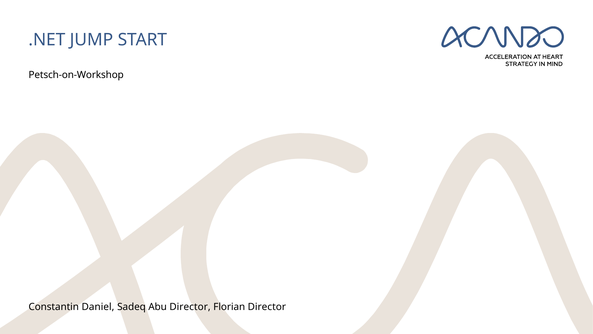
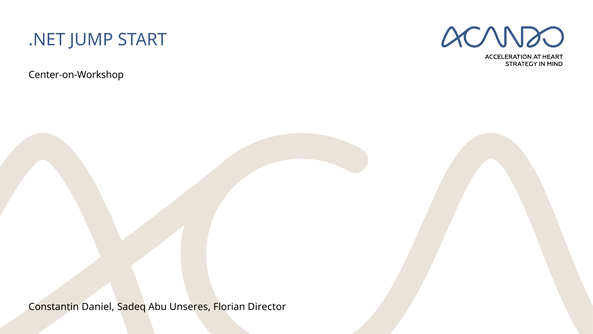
Petsch-on-Workshop: Petsch-on-Workshop -> Center-on-Workshop
Abu Director: Director -> Unseres
